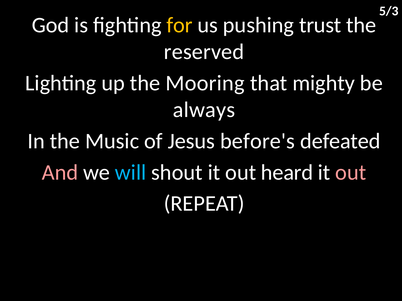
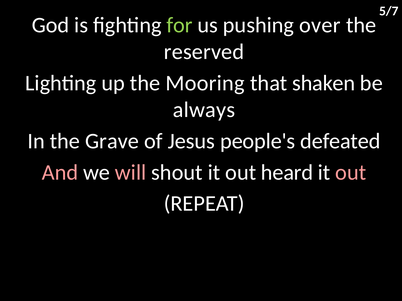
5/3: 5/3 -> 5/7
for colour: yellow -> light green
trust: trust -> over
mighty: mighty -> shaken
Music: Music -> Grave
before's: before's -> people's
will colour: light blue -> pink
